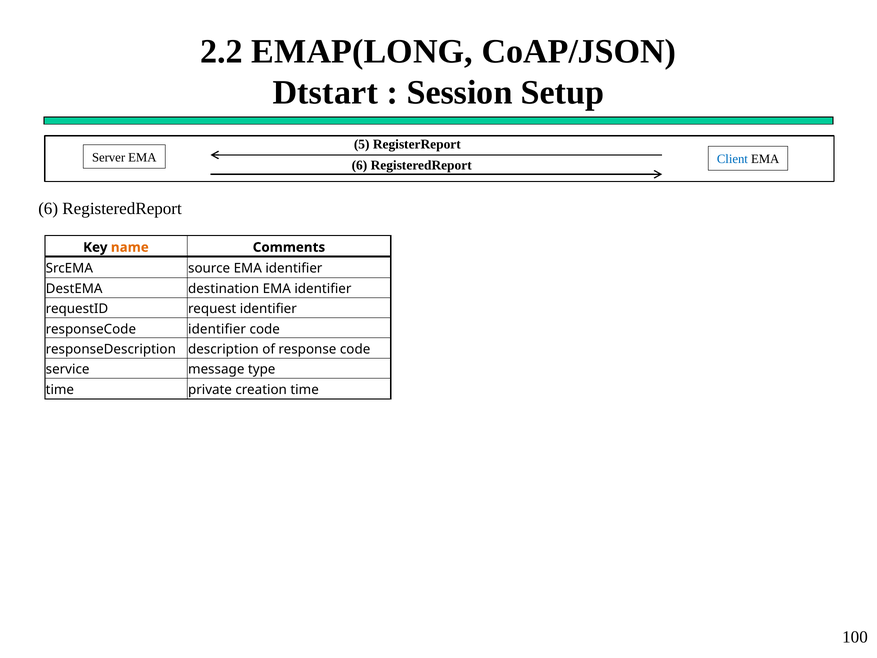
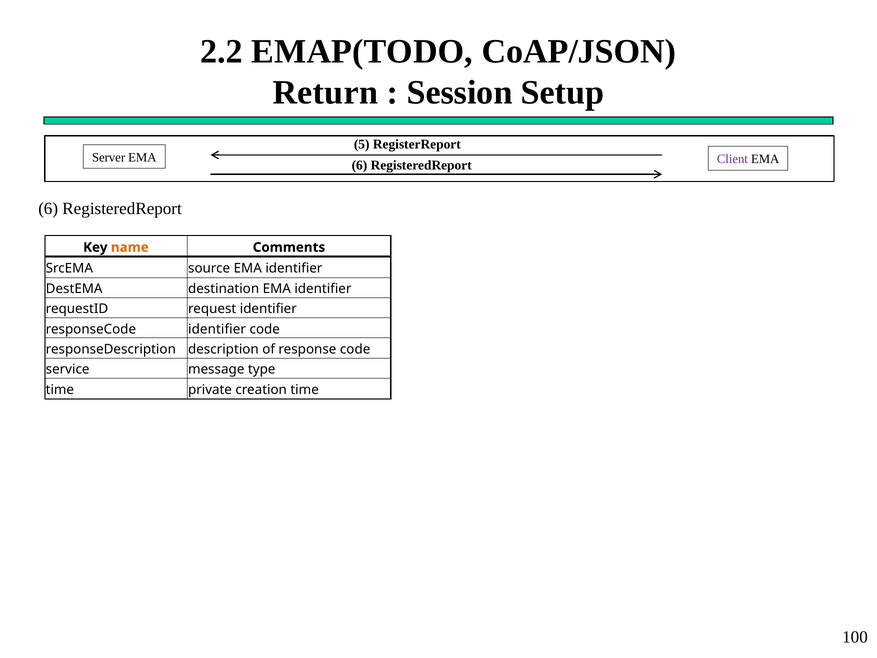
EMAP(LONG: EMAP(LONG -> EMAP(TODO
Dtstart: Dtstart -> Return
Client colour: blue -> purple
